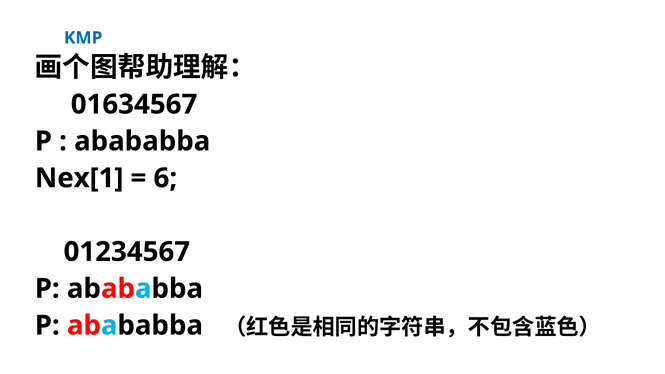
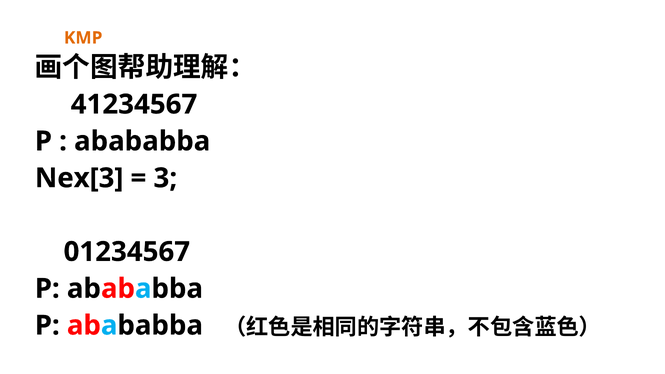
KMP colour: blue -> orange
01634567: 01634567 -> 41234567
Nex[1: Nex[1 -> Nex[3
6: 6 -> 3
